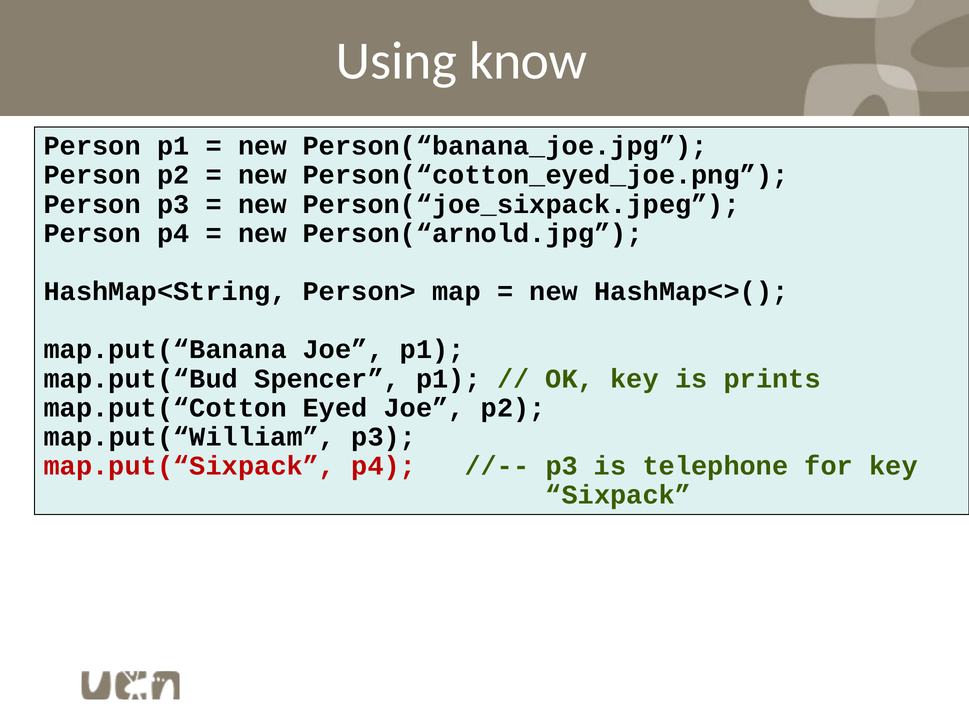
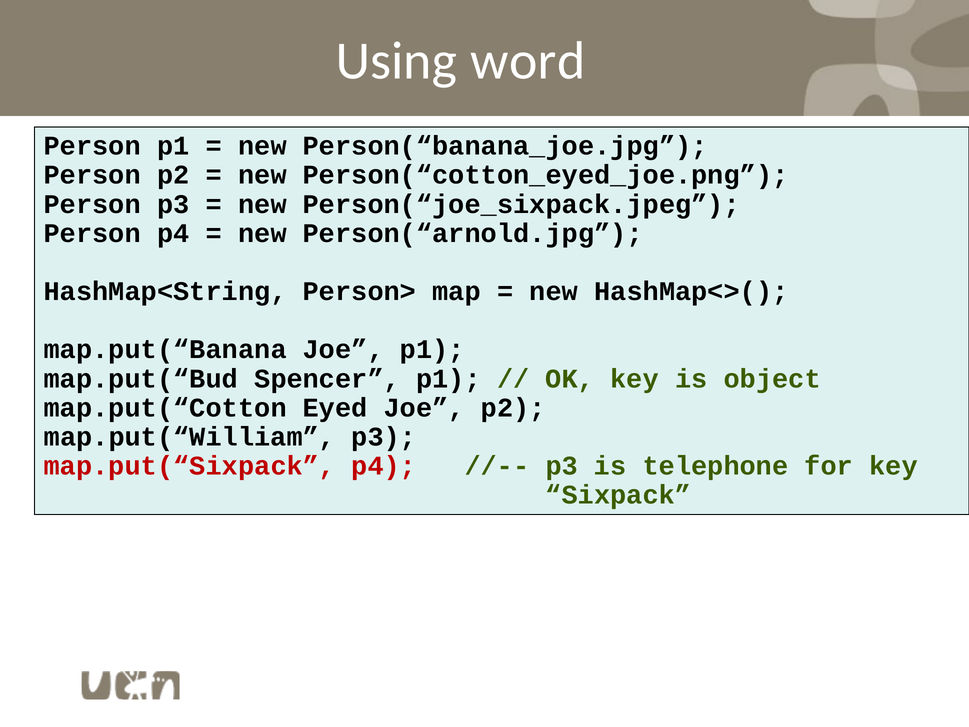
know: know -> word
prints: prints -> object
